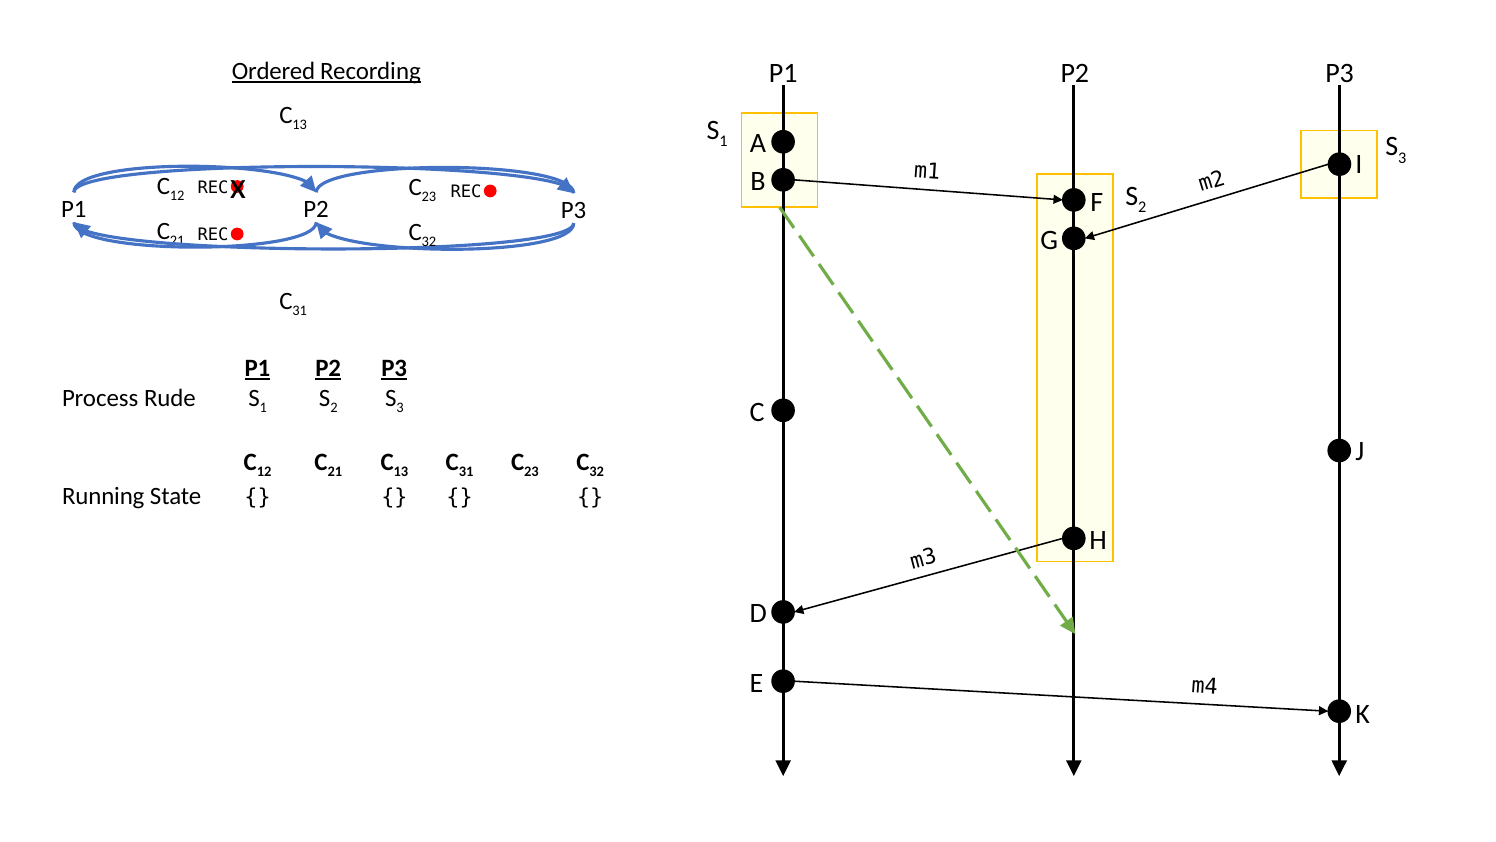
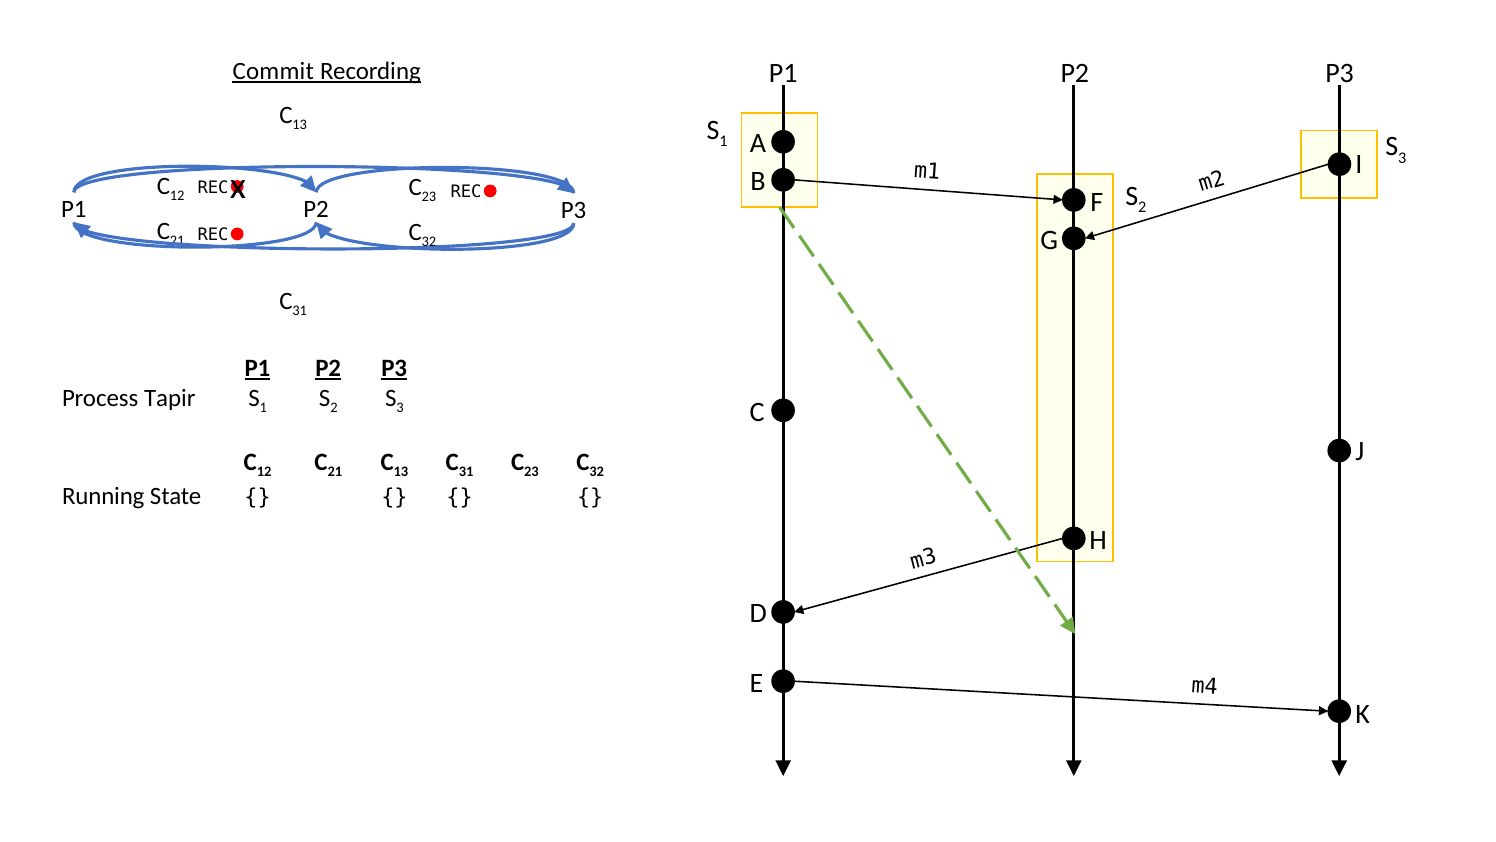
Ordered: Ordered -> Commit
Rude: Rude -> Tapir
